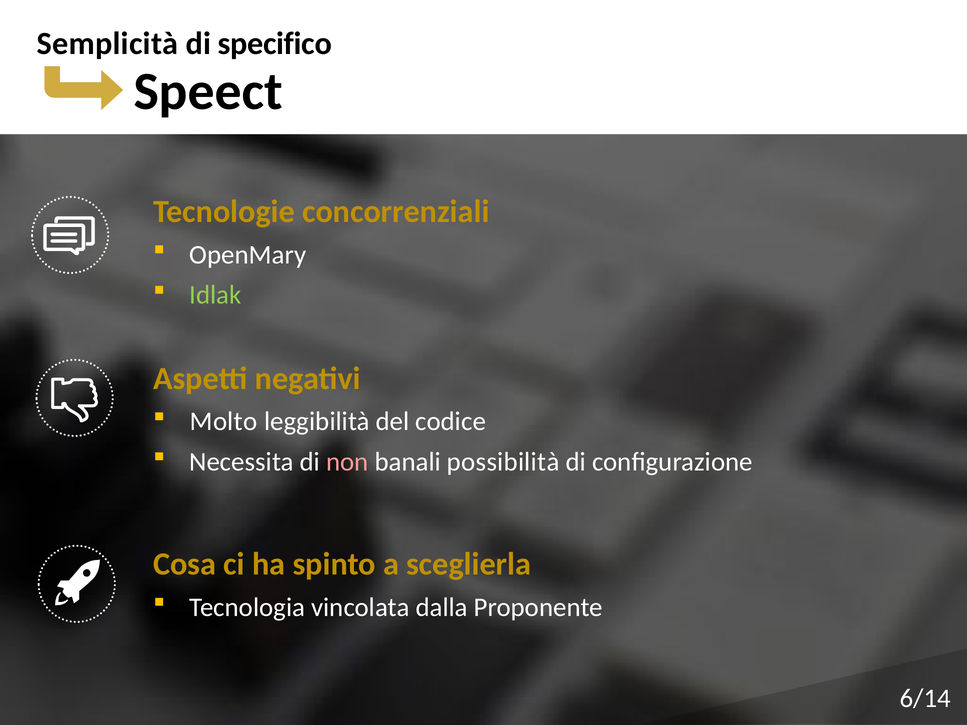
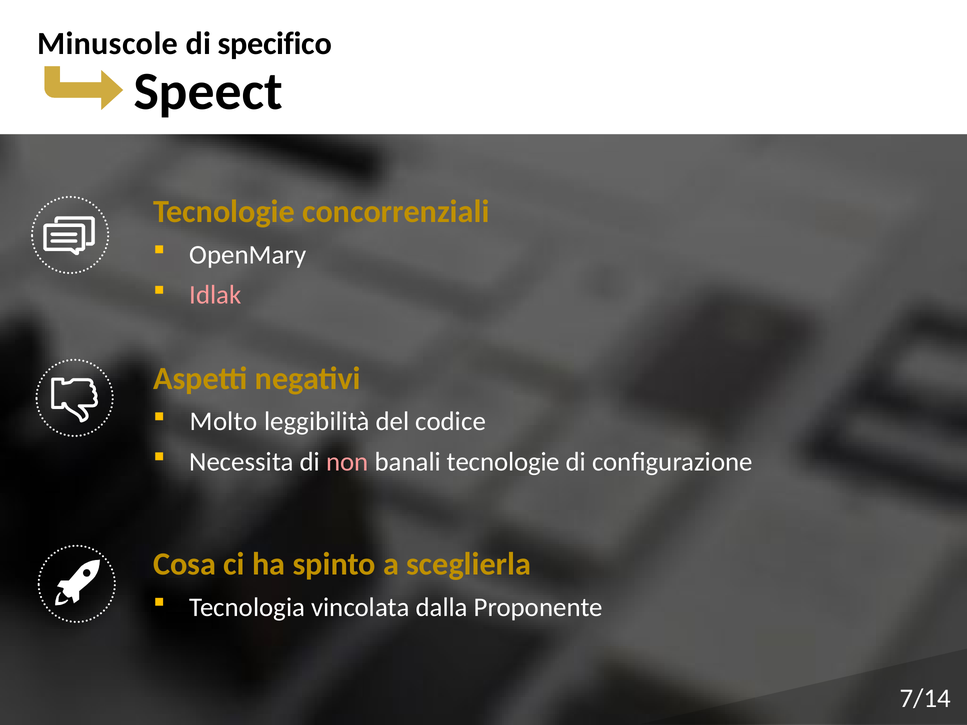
Semplicità: Semplicità -> Minuscole
Idlak colour: light green -> pink
banali possibilità: possibilità -> tecnologie
6/14: 6/14 -> 7/14
